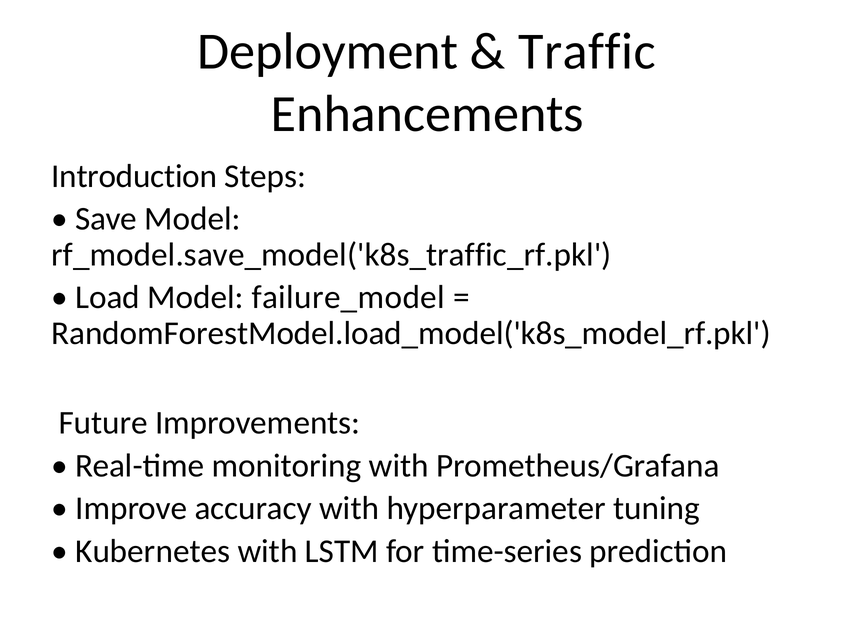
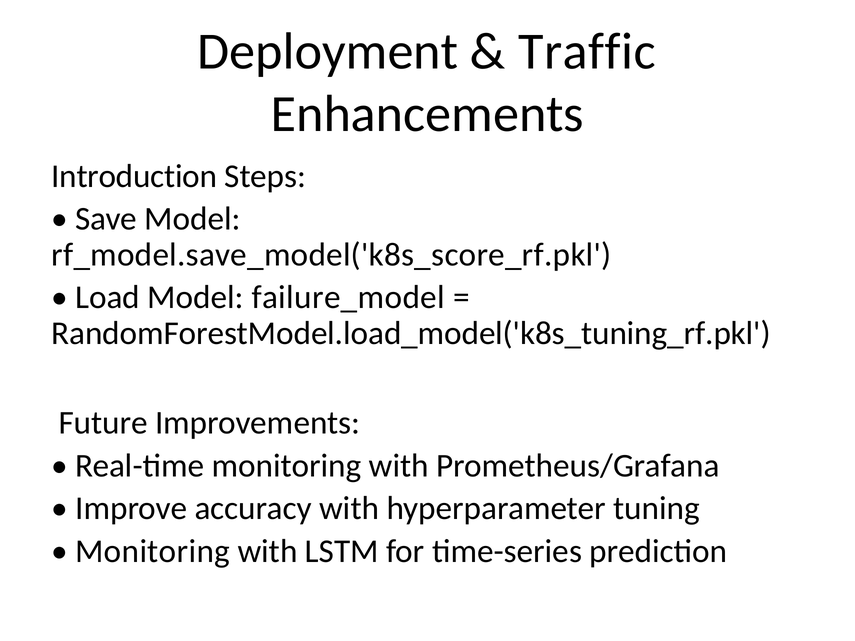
rf_model.save_model('k8s_traffic_rf.pkl: rf_model.save_model('k8s_traffic_rf.pkl -> rf_model.save_model('k8s_score_rf.pkl
RandomForestModel.load_model('k8s_model_rf.pkl: RandomForestModel.load_model('k8s_model_rf.pkl -> RandomForestModel.load_model('k8s_tuning_rf.pkl
Kubernetes at (153, 551): Kubernetes -> Monitoring
